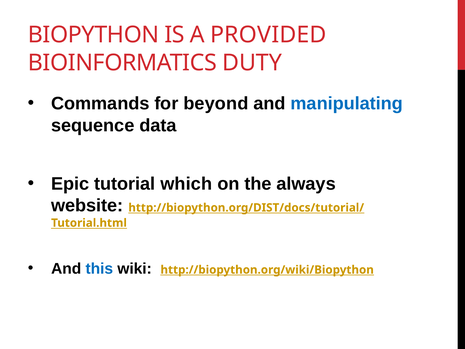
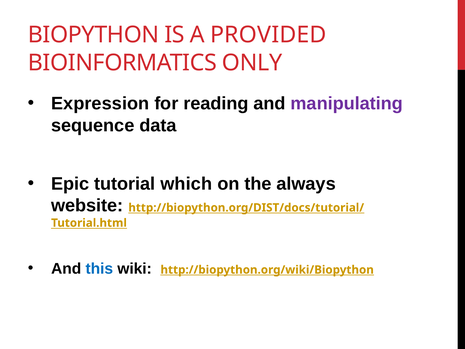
DUTY: DUTY -> ONLY
Commands: Commands -> Expression
beyond: beyond -> reading
manipulating colour: blue -> purple
